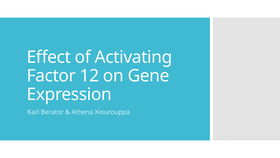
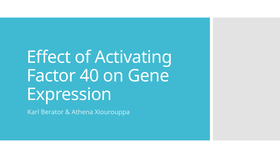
12: 12 -> 40
